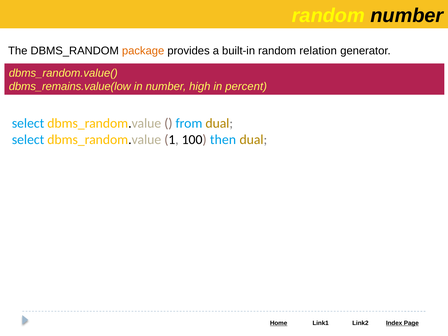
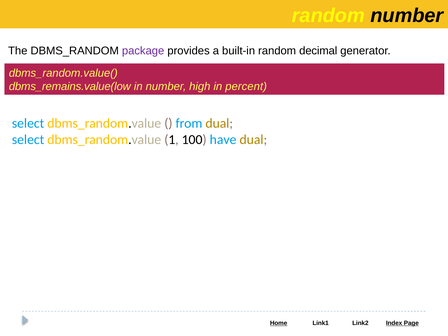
package colour: orange -> purple
relation: relation -> decimal
then: then -> have
